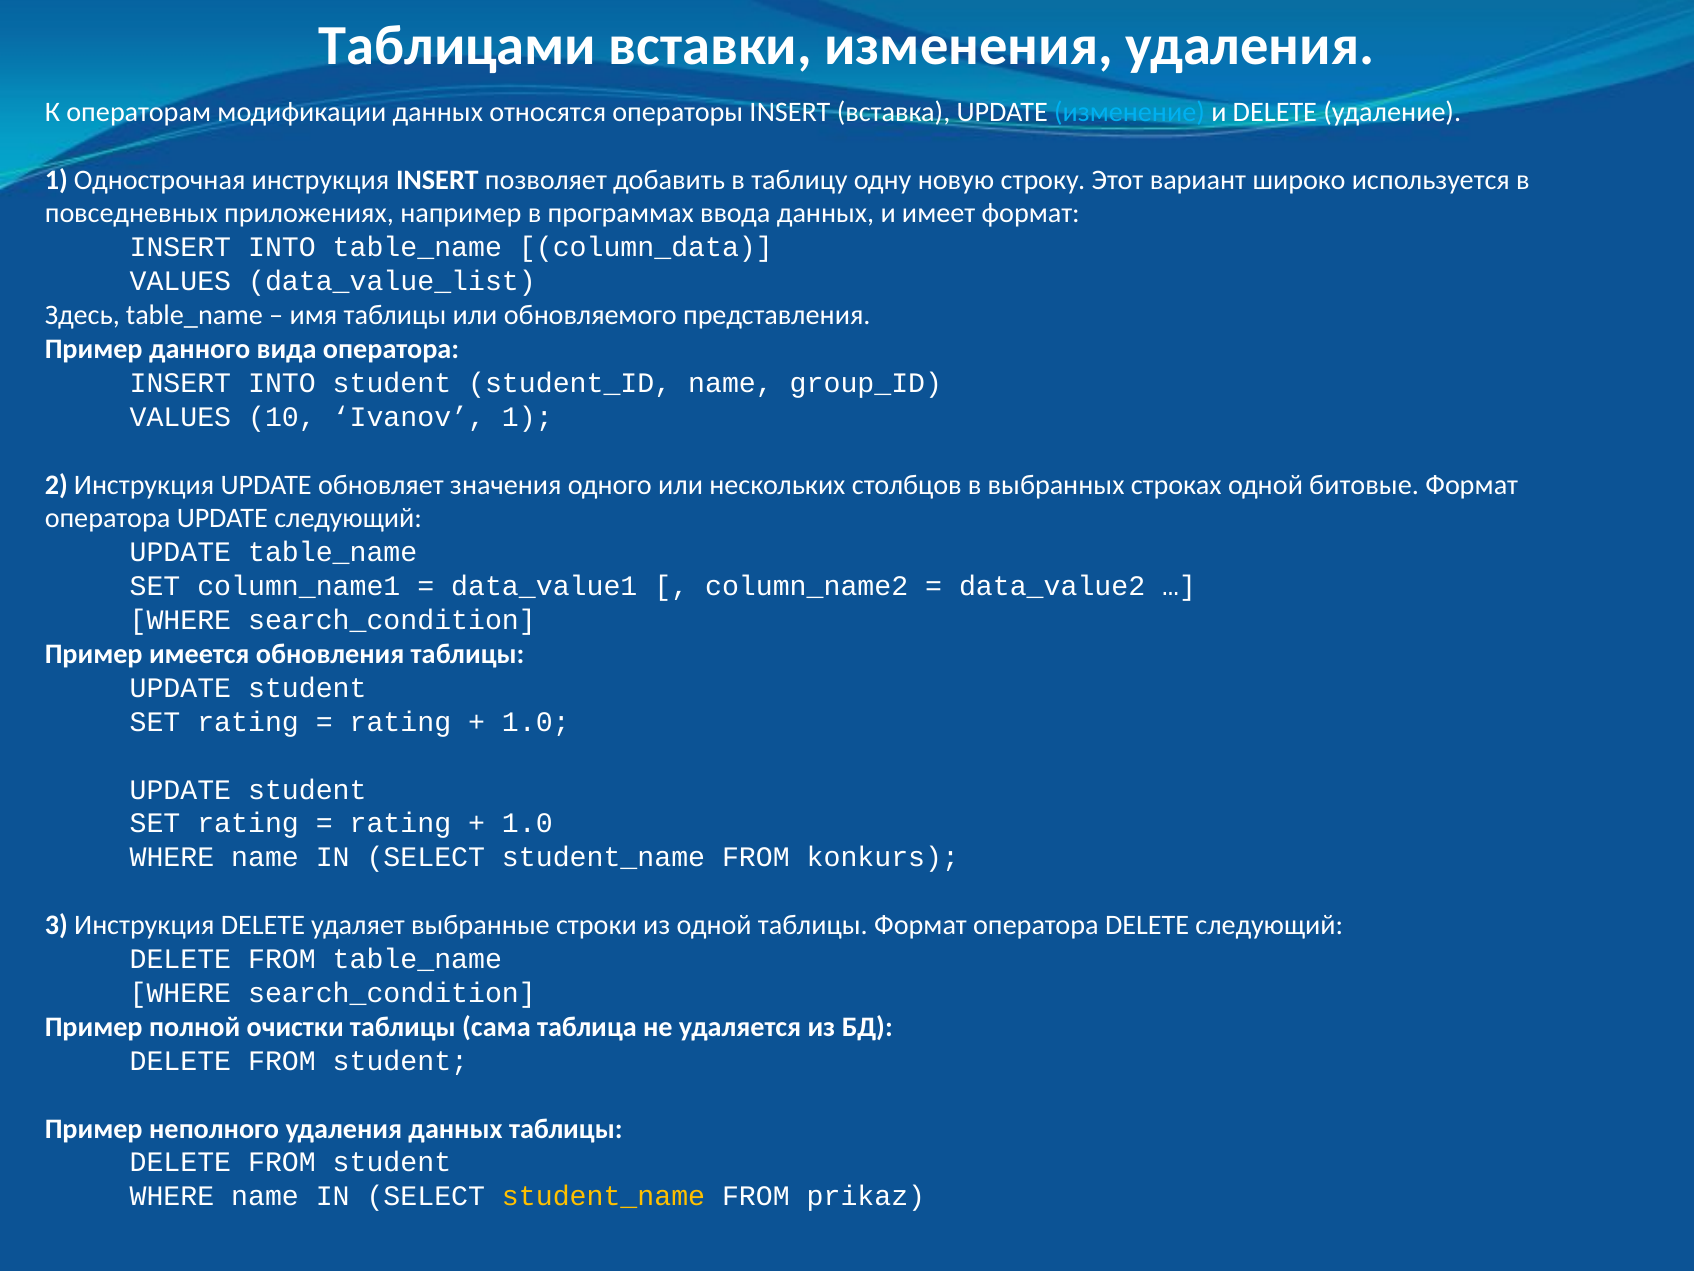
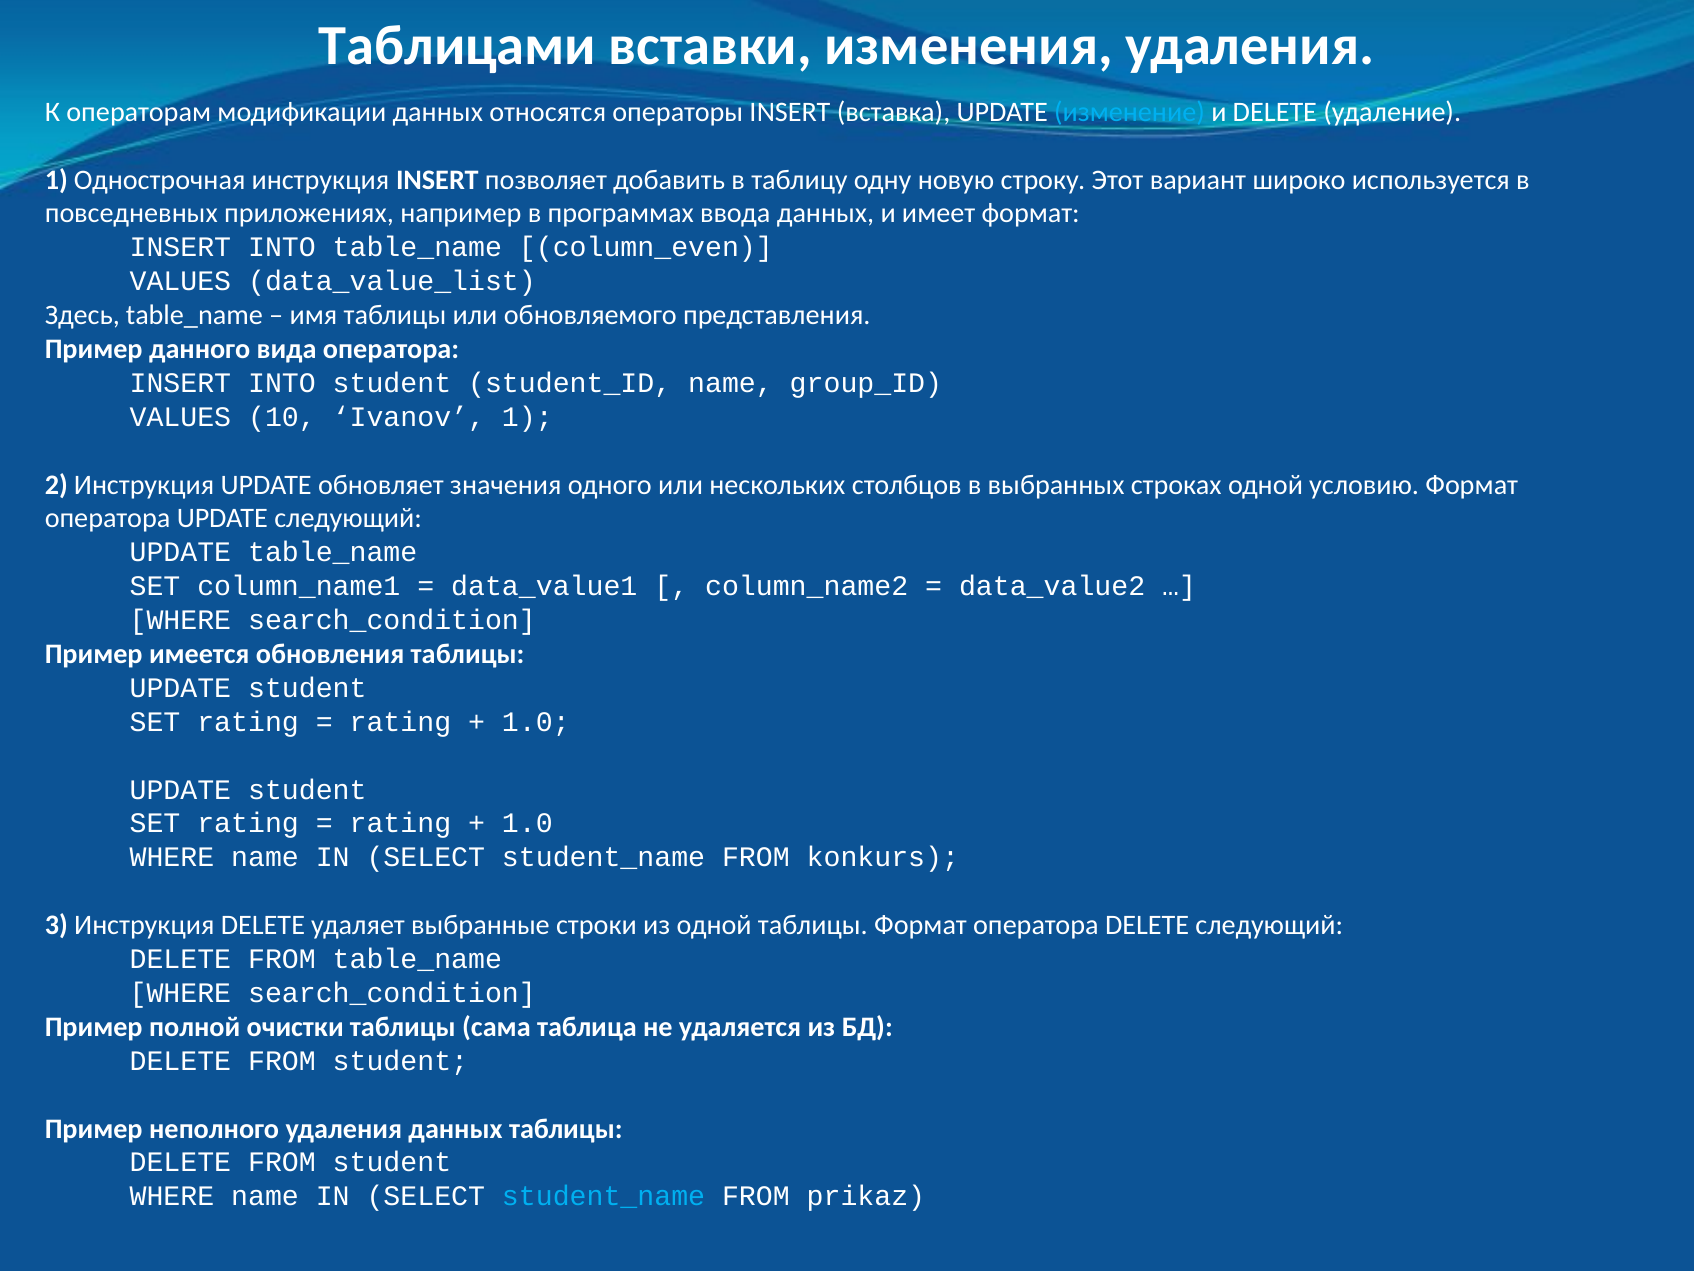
column_data: column_data -> column_even
битовые: битовые -> условию
student_name at (604, 1196) colour: yellow -> light blue
